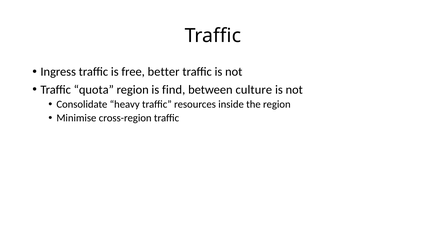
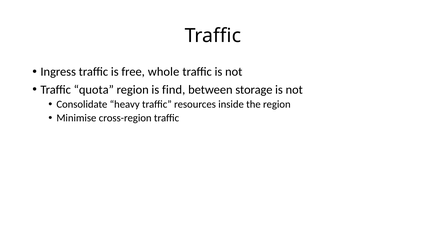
better: better -> whole
culture: culture -> storage
